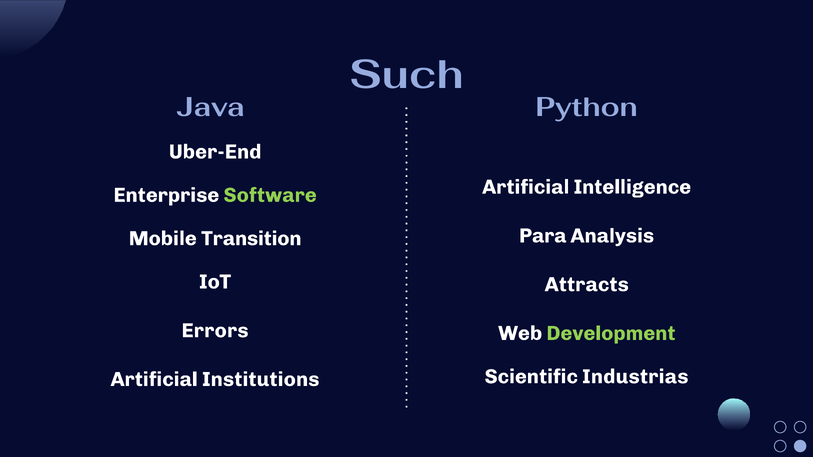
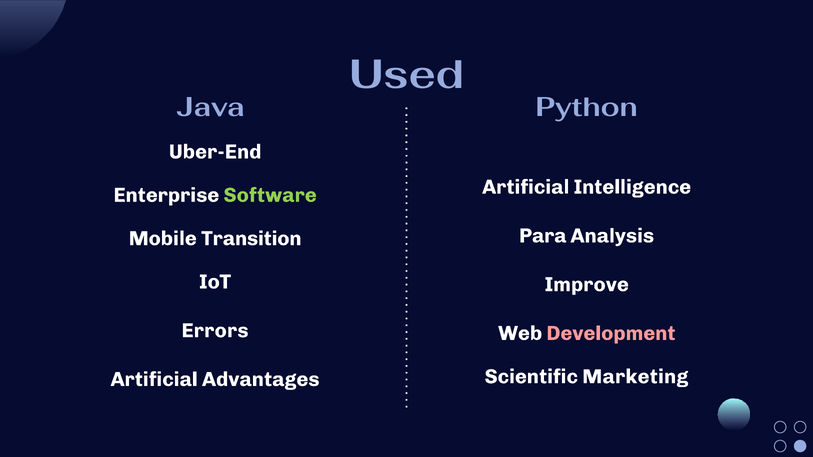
Such: Such -> Used
Attracts: Attracts -> Improve
Development colour: light green -> pink
Industrias: Industrias -> Marketing
Institutions: Institutions -> Advantages
